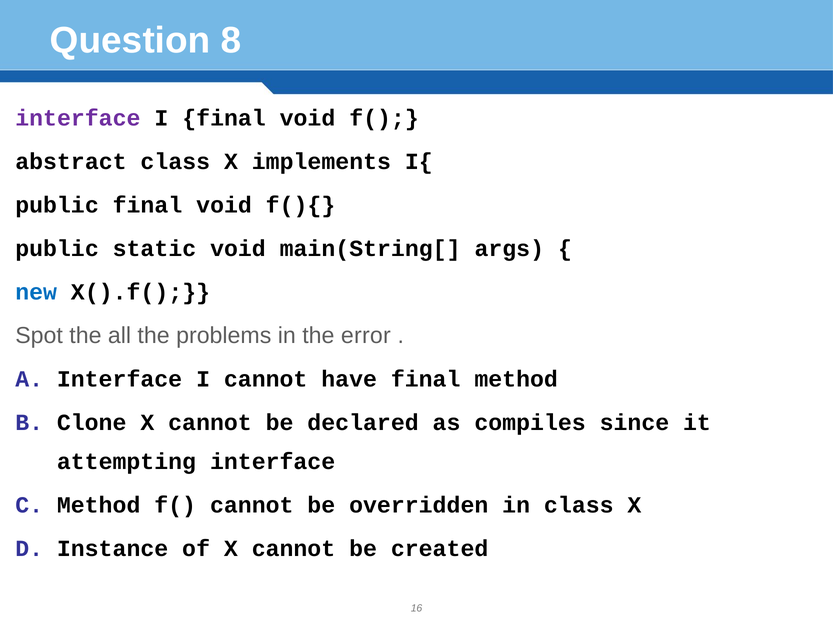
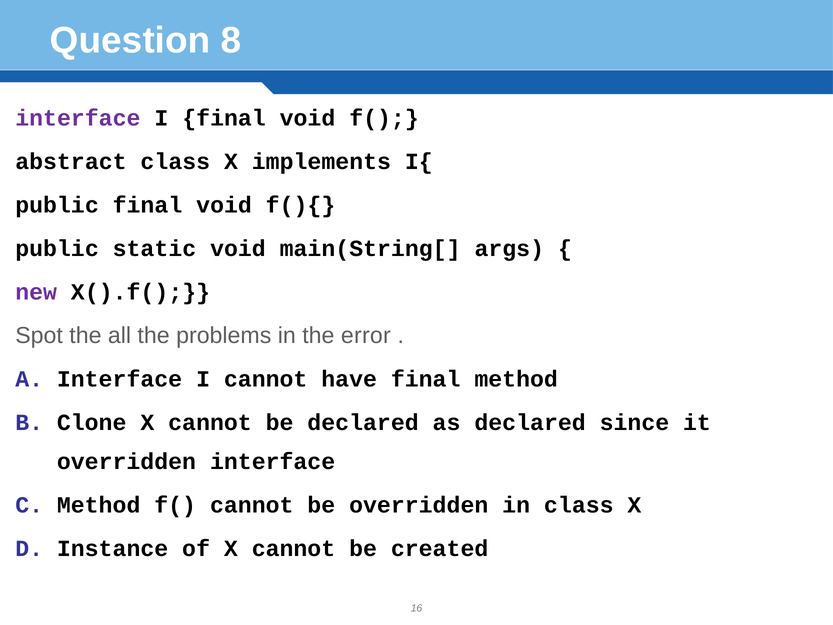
new colour: blue -> purple
as compiles: compiles -> declared
attempting at (126, 462): attempting -> overridden
